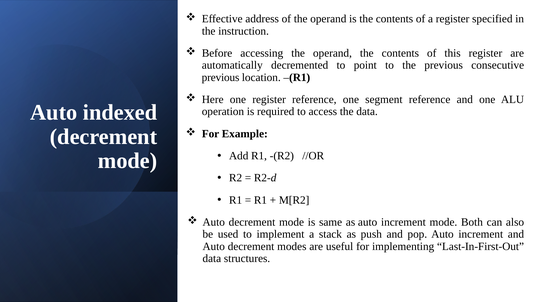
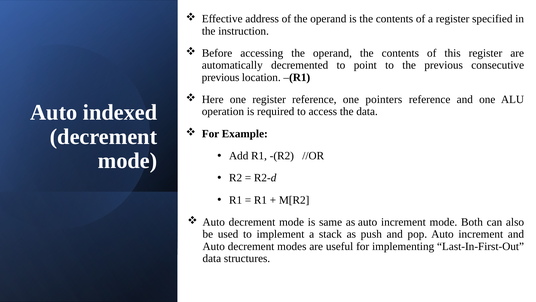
segment: segment -> pointers
